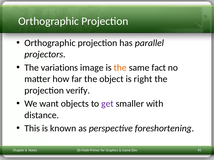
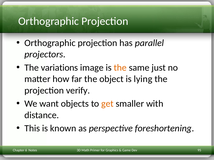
fact: fact -> just
right: right -> lying
get colour: purple -> orange
